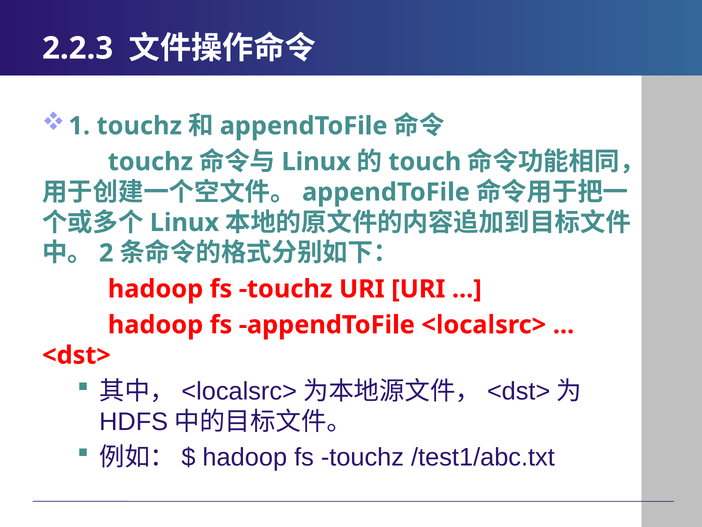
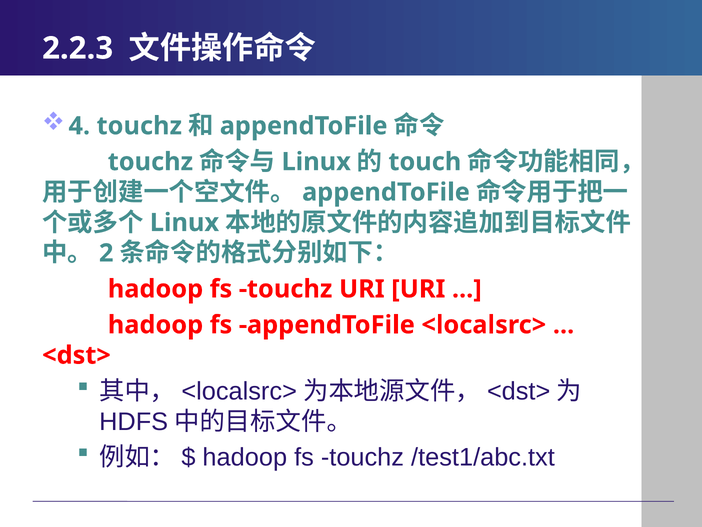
1: 1 -> 4
